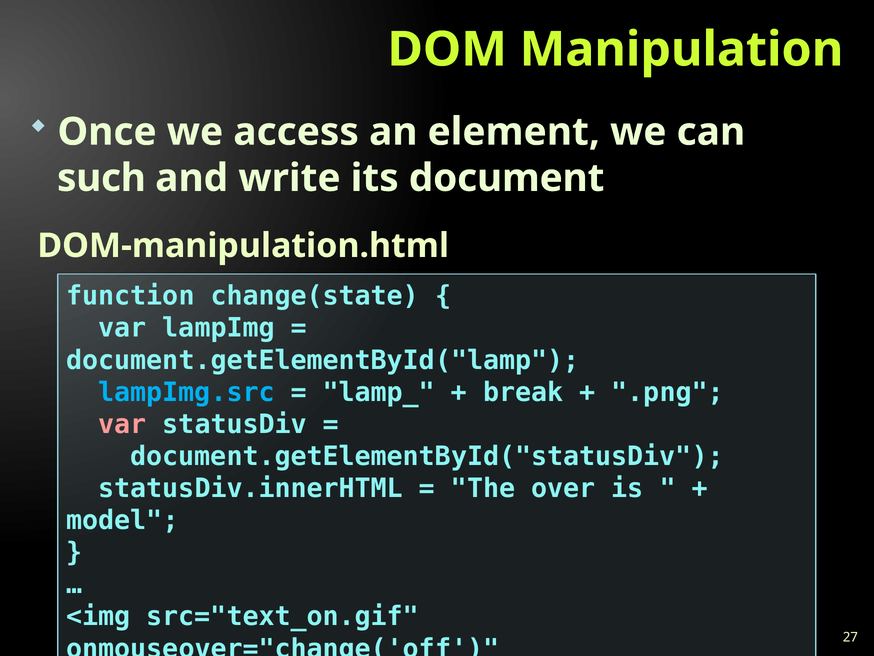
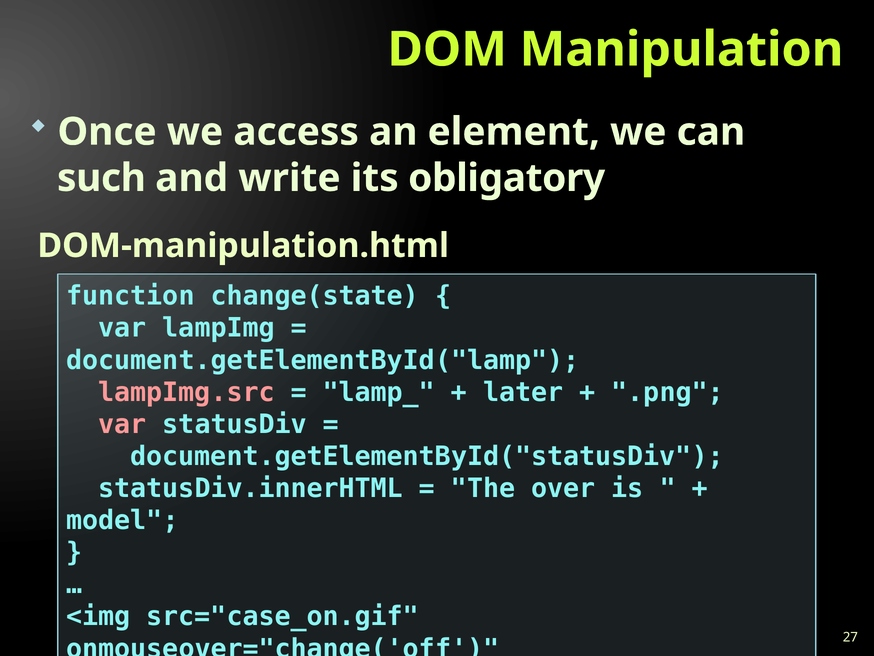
document: document -> obligatory
lampImg.src colour: light blue -> pink
break: break -> later
src="text_on.gif: src="text_on.gif -> src="case_on.gif
